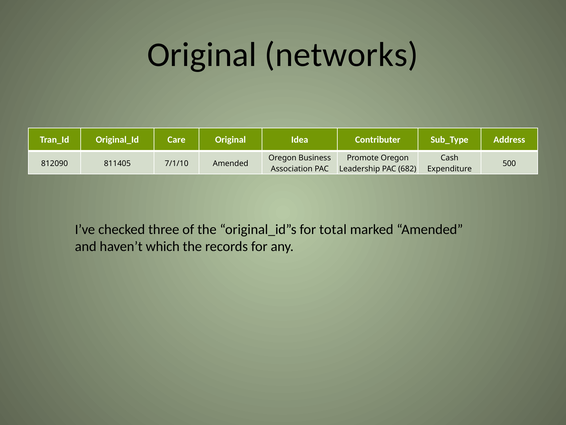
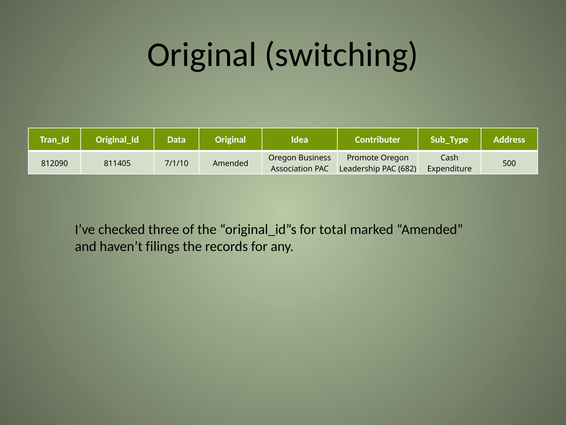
networks: networks -> switching
Care: Care -> Data
which: which -> filings
